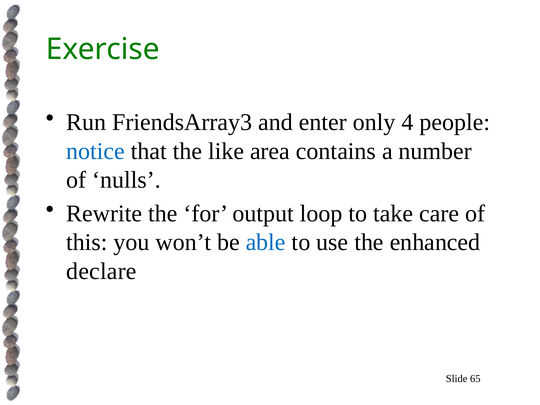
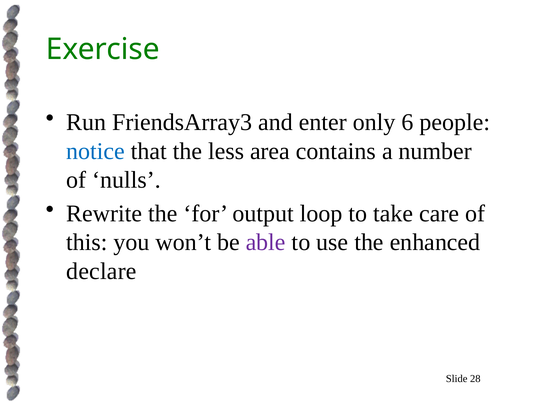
4: 4 -> 6
like: like -> less
able colour: blue -> purple
65: 65 -> 28
